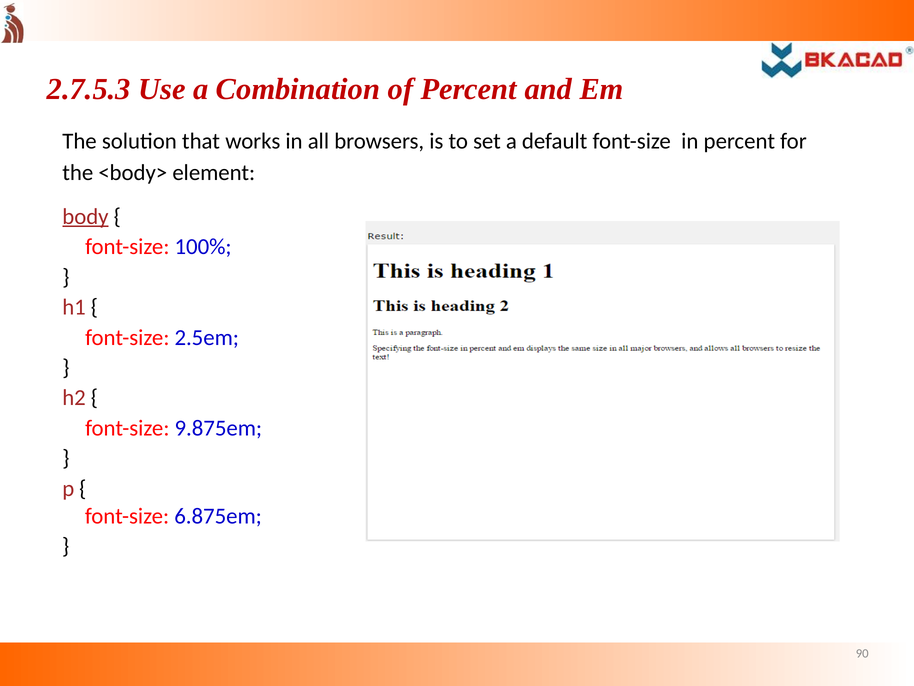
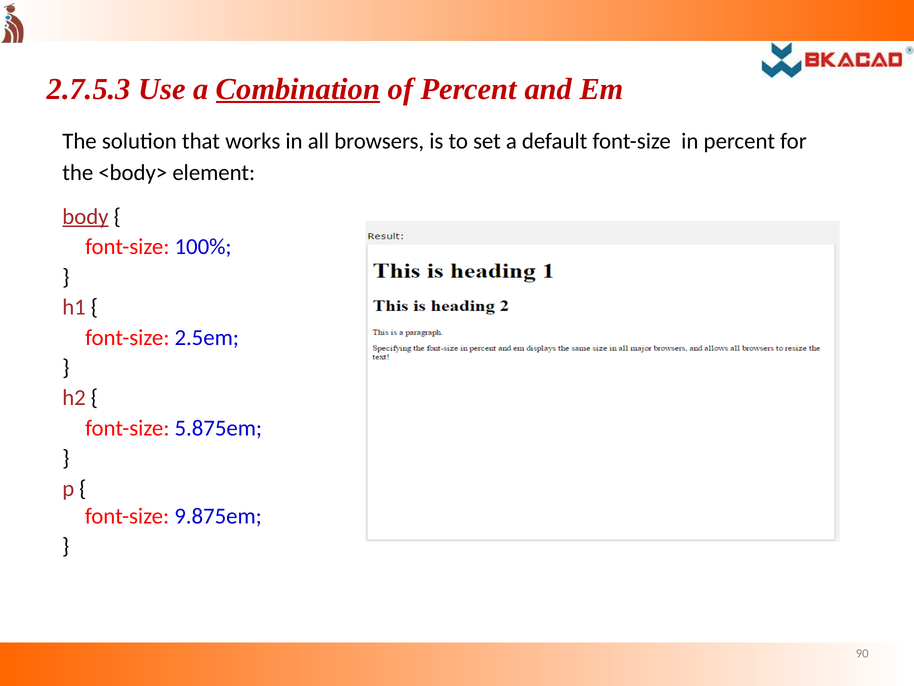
Combination underline: none -> present
9.875em: 9.875em -> 5.875em
6.875em: 6.875em -> 9.875em
